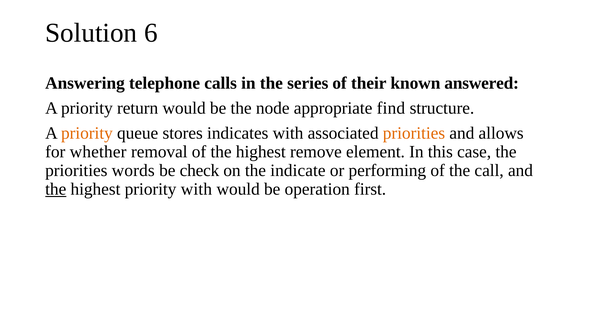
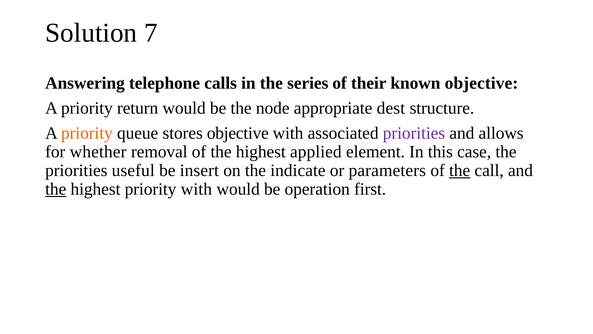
6: 6 -> 7
known answered: answered -> objective
find: find -> dest
stores indicates: indicates -> objective
priorities at (414, 133) colour: orange -> purple
remove: remove -> applied
words: words -> useful
check: check -> insert
performing: performing -> parameters
the at (460, 170) underline: none -> present
